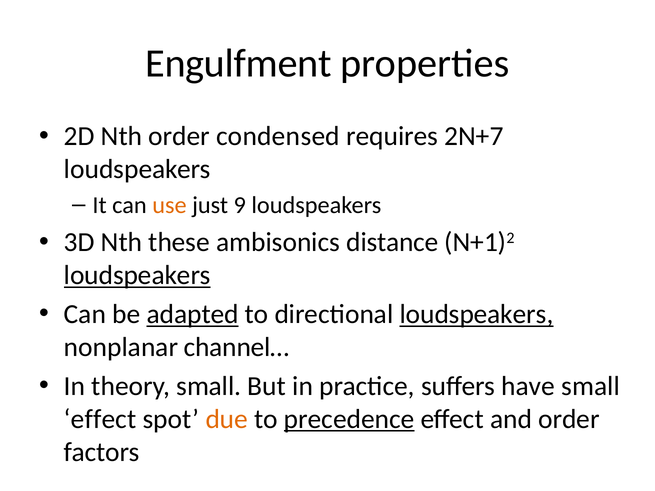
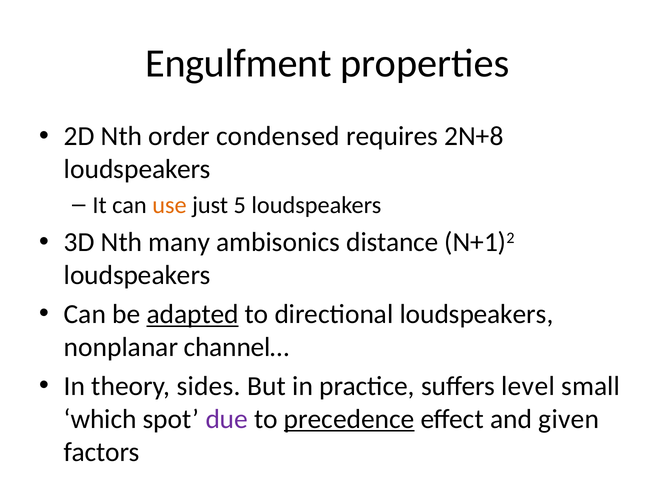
2N+7: 2N+7 -> 2N+8
9: 9 -> 5
these: these -> many
loudspeakers at (137, 276) underline: present -> none
loudspeakers at (477, 314) underline: present -> none
theory small: small -> sides
have: have -> level
effect at (100, 419): effect -> which
due colour: orange -> purple
and order: order -> given
